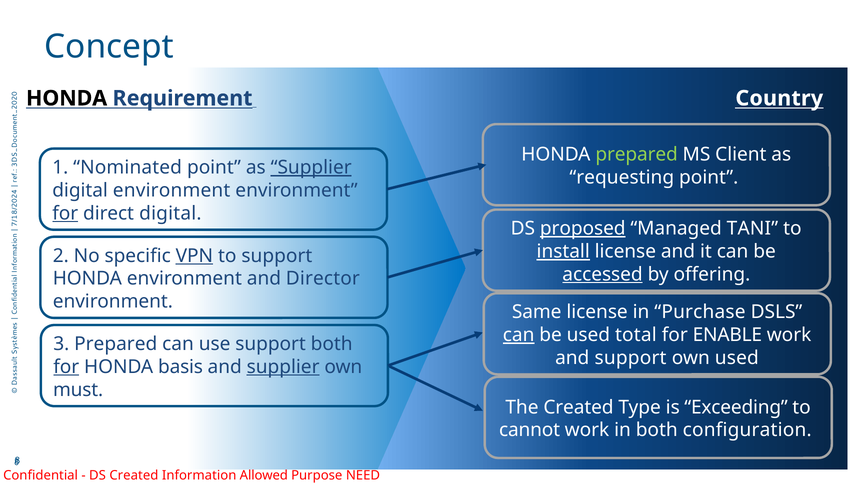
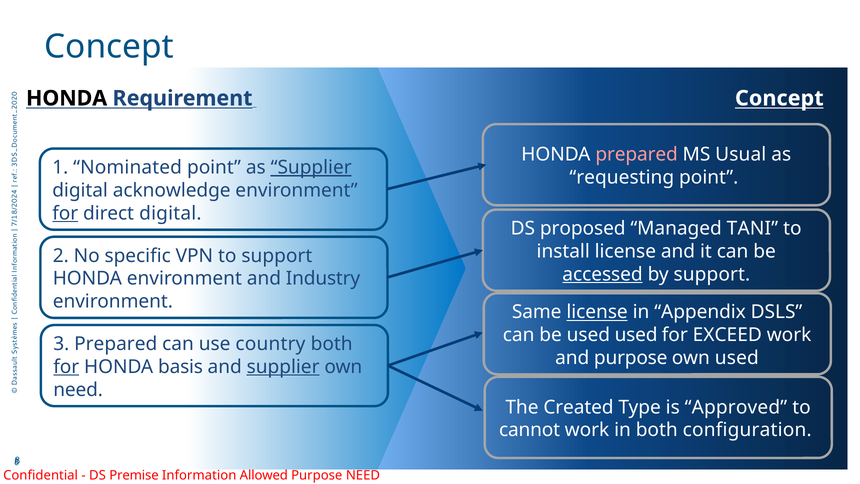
Requirement Country: Country -> Concept
prepared at (637, 154) colour: light green -> pink
Client: Client -> Usual
digital environment: environment -> acknowledge
proposed underline: present -> none
install underline: present -> none
VPN underline: present -> none
by offering: offering -> support
Director: Director -> Industry
license at (597, 312) underline: none -> present
Purchase: Purchase -> Appendix
can at (519, 335) underline: present -> none
used total: total -> used
ENABLE: ENABLE -> EXCEED
use support: support -> country
and support: support -> purpose
must at (78, 390): must -> need
Exceeding: Exceeding -> Approved
DS Created: Created -> Premise
